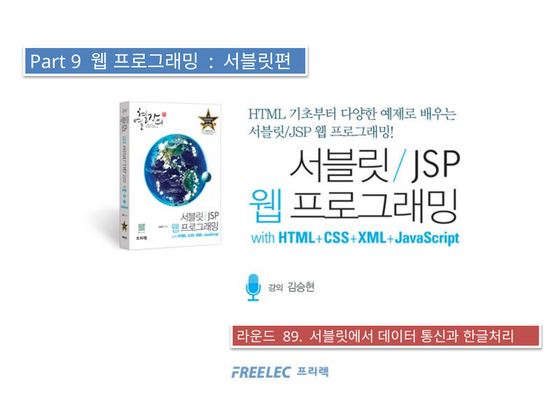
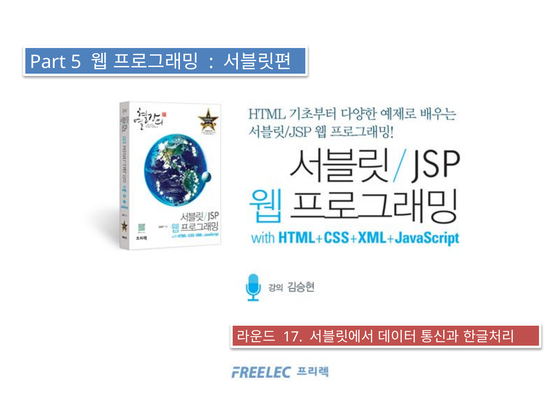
9: 9 -> 5
89: 89 -> 17
